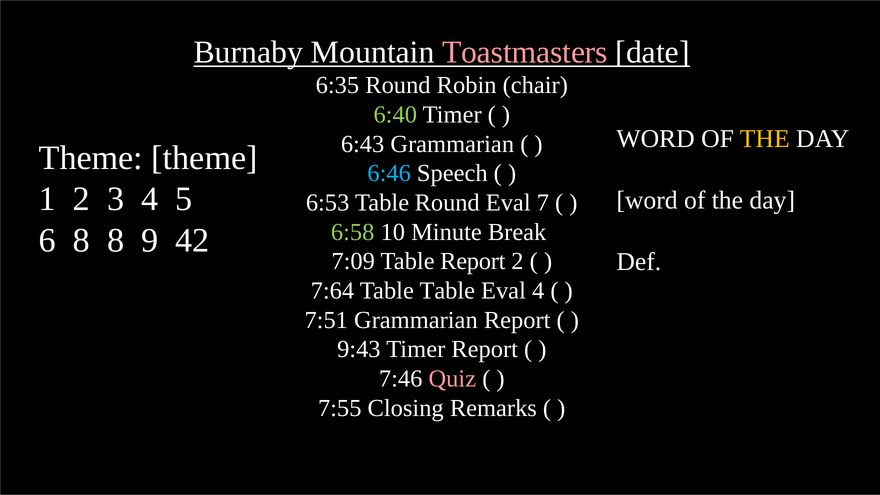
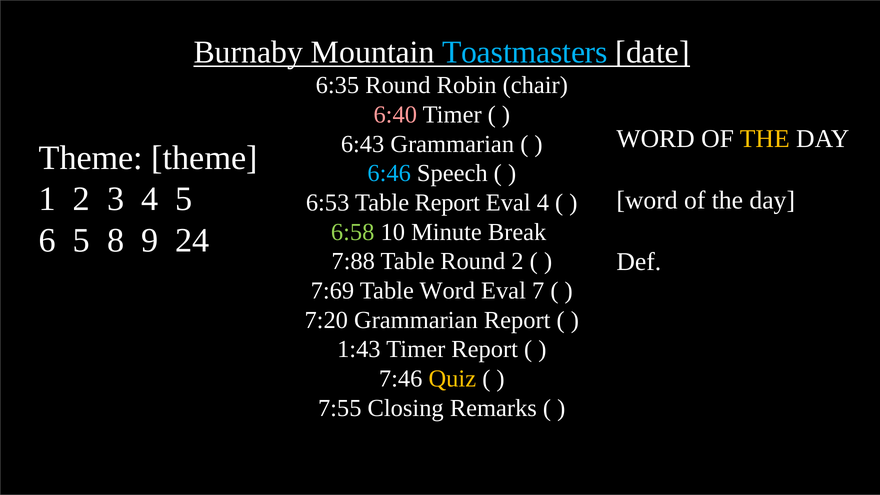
Toastmasters colour: pink -> light blue
6:40 colour: light green -> pink
Table Round: Round -> Report
Eval 7: 7 -> 4
6 8: 8 -> 5
42: 42 -> 24
7:09: 7:09 -> 7:88
Table Report: Report -> Round
7:64: 7:64 -> 7:69
Table Table: Table -> Word
Eval 4: 4 -> 7
7:51: 7:51 -> 7:20
9:43: 9:43 -> 1:43
Quiz colour: pink -> yellow
